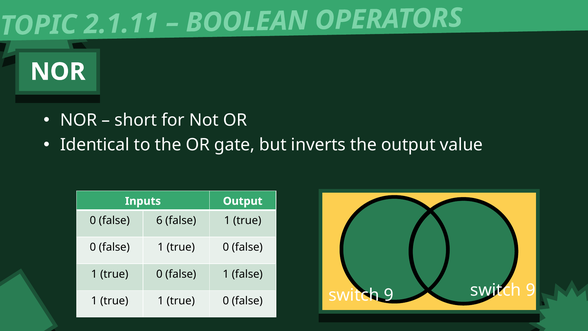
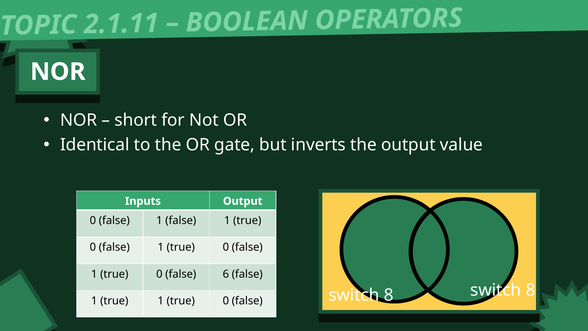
6 at (159, 220): 6 -> 1
1 at (226, 274): 1 -> 6
9 at (531, 290): 9 -> 8
9 at (389, 295): 9 -> 8
